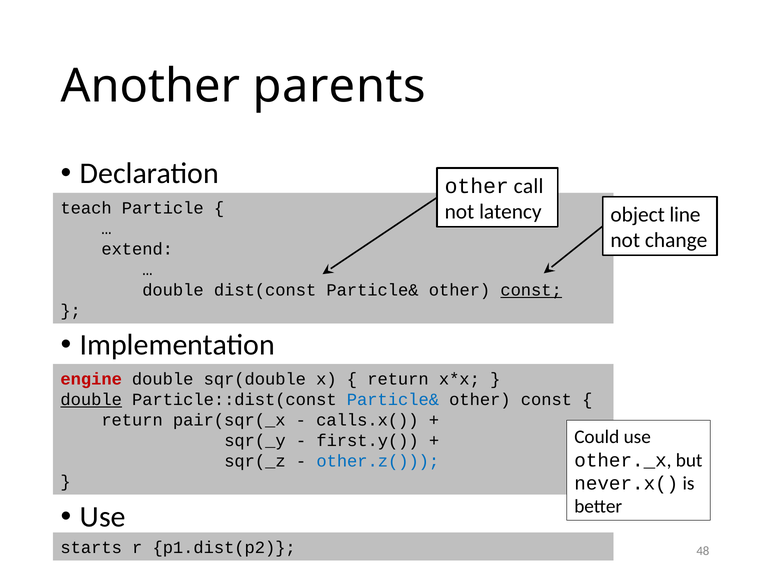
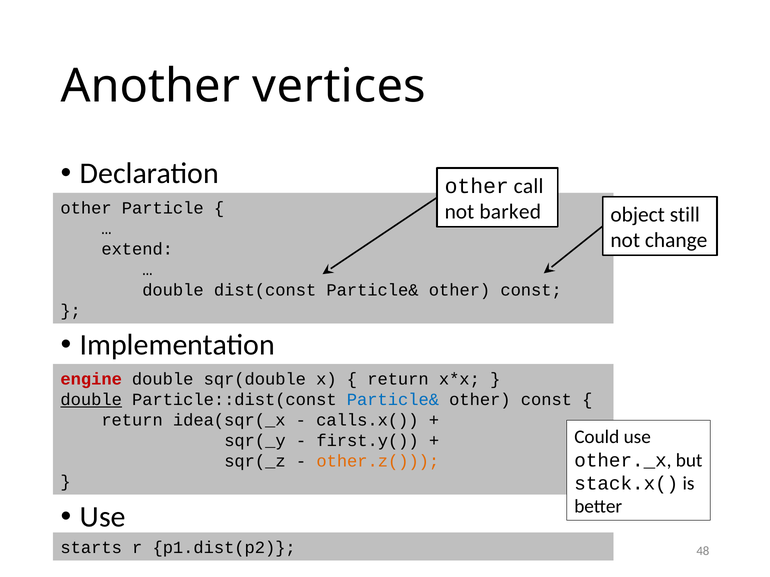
parents: parents -> vertices
teach at (86, 208): teach -> other
latency: latency -> barked
line: line -> still
const at (531, 290) underline: present -> none
pair(sqr(_x: pair(sqr(_x -> idea(sqr(_x
other.z( colour: blue -> orange
never.x(: never.x( -> stack.x(
